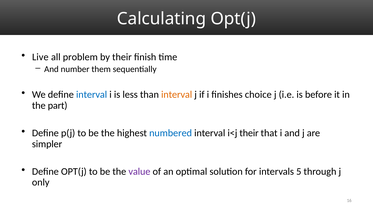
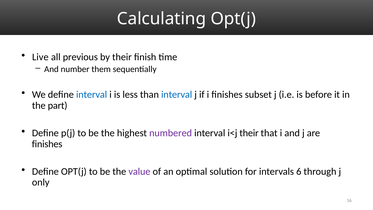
problem: problem -> previous
interval at (177, 95) colour: orange -> blue
choice: choice -> subset
numbered colour: blue -> purple
simpler at (47, 144): simpler -> finishes
5: 5 -> 6
